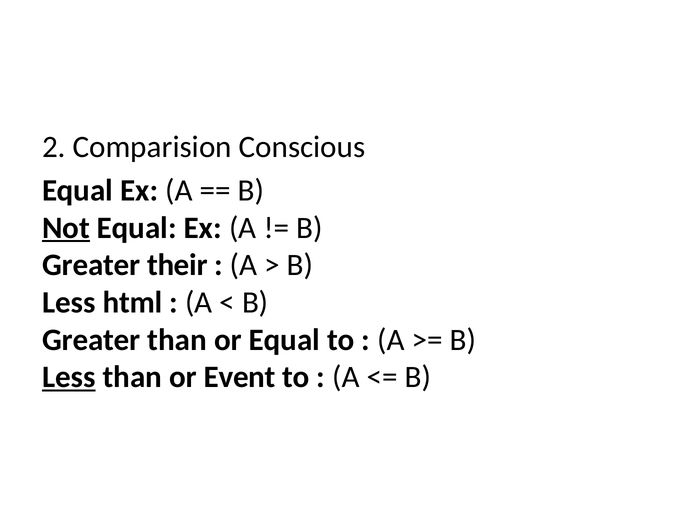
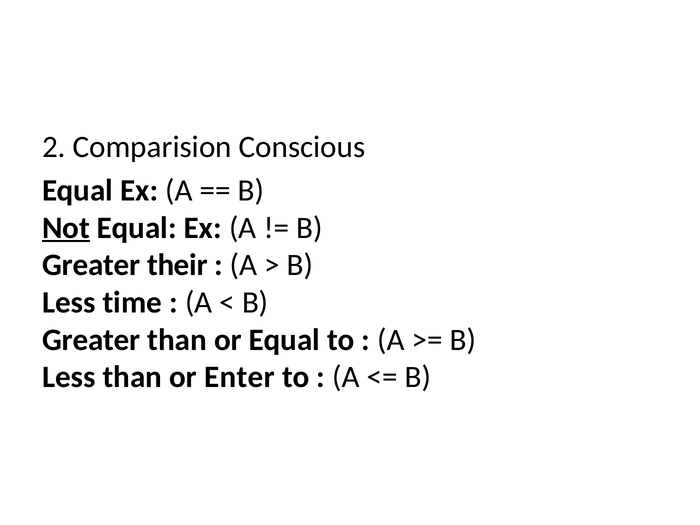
html: html -> time
Less at (69, 377) underline: present -> none
Event: Event -> Enter
